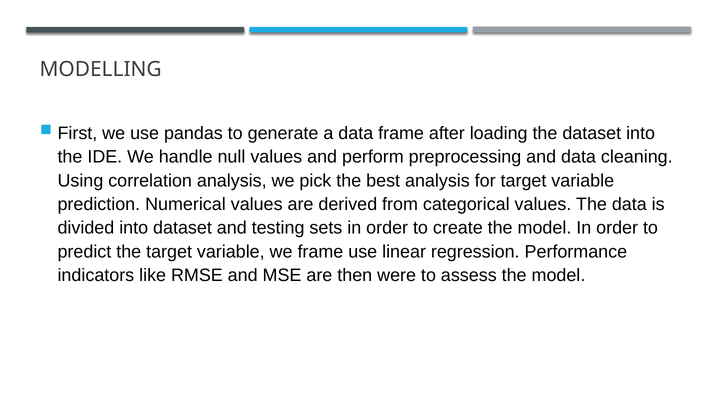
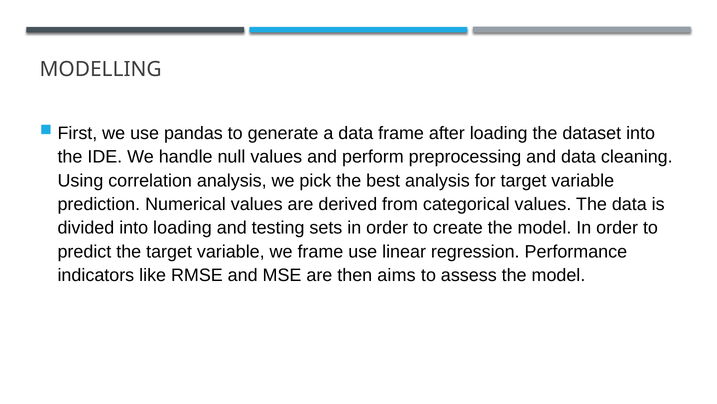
into dataset: dataset -> loading
were: were -> aims
